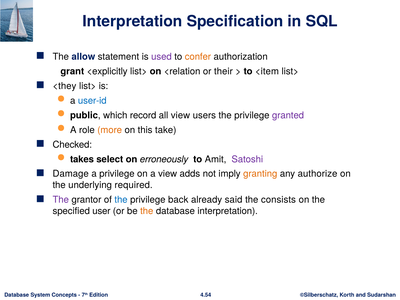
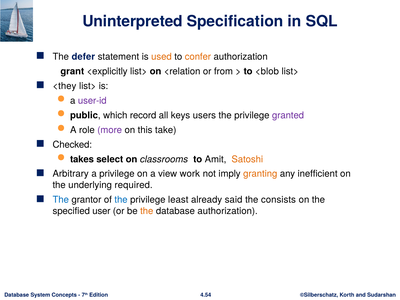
Interpretation at (133, 22): Interpretation -> Uninterpreted
allow: allow -> defer
used colour: purple -> orange
their: their -> from
<item: <item -> <blob
user-id colour: blue -> purple
all view: view -> keys
more colour: orange -> purple
erroneously: erroneously -> classrooms
Satoshi colour: purple -> orange
Damage: Damage -> Arbitrary
adds: adds -> work
authorize: authorize -> inefficient
The at (61, 200) colour: purple -> blue
back: back -> least
database interpretation: interpretation -> authorization
